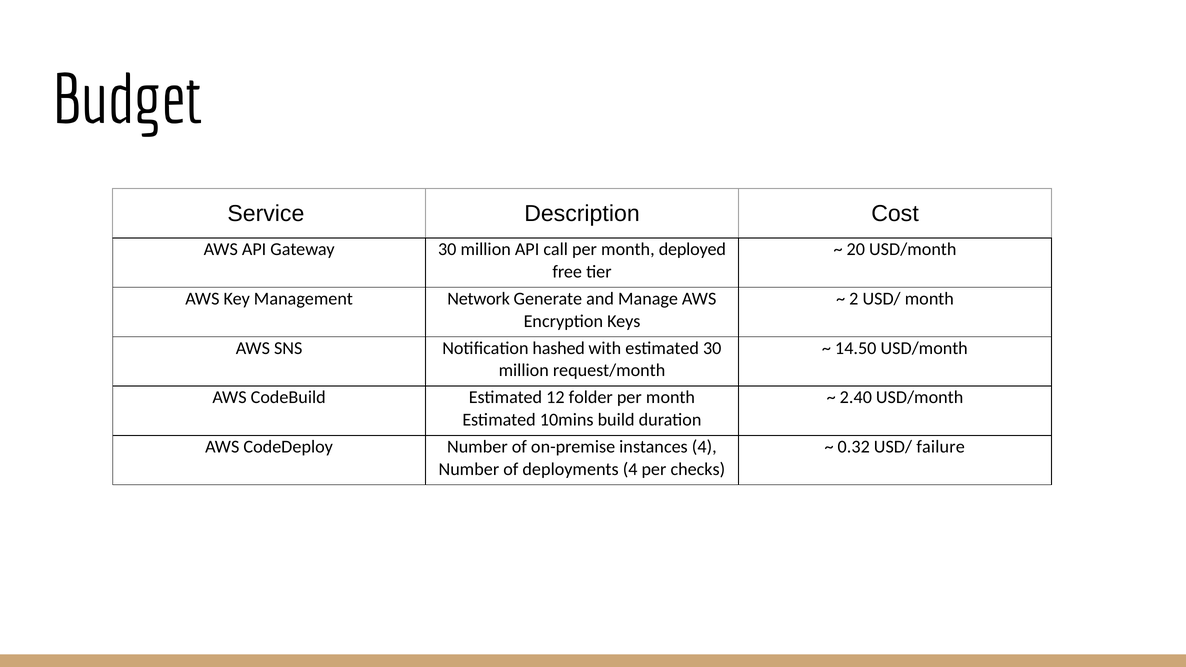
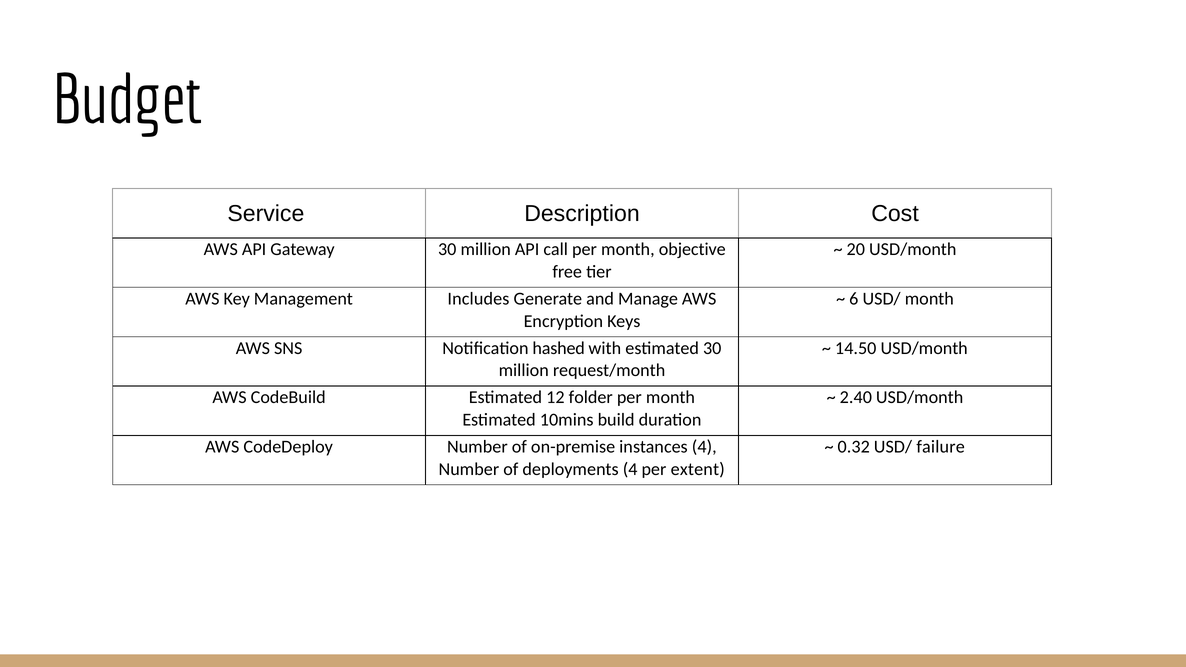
deployed: deployed -> objective
Network: Network -> Includes
2: 2 -> 6
checks: checks -> extent
